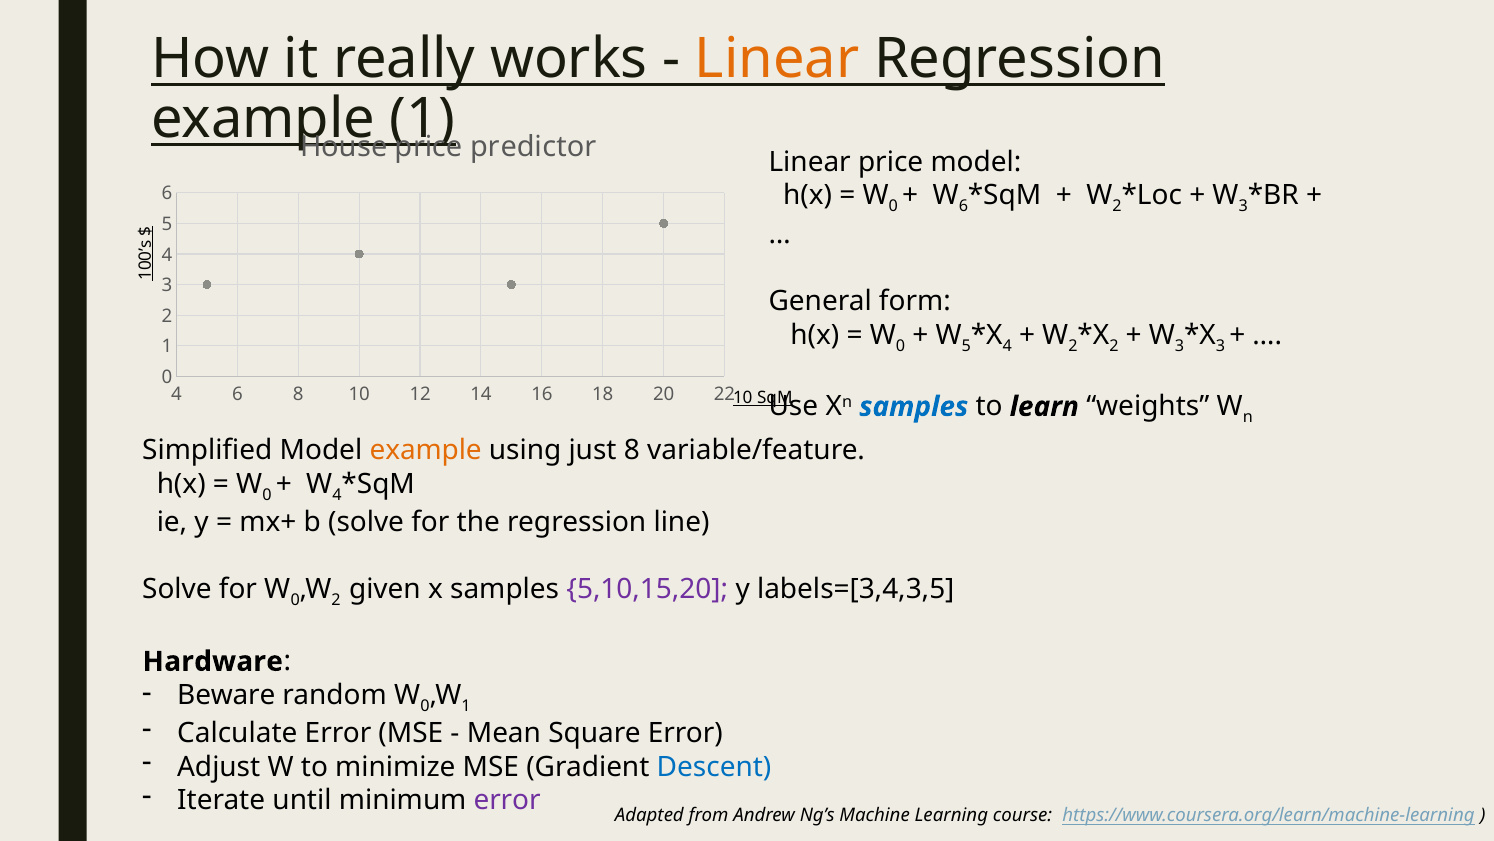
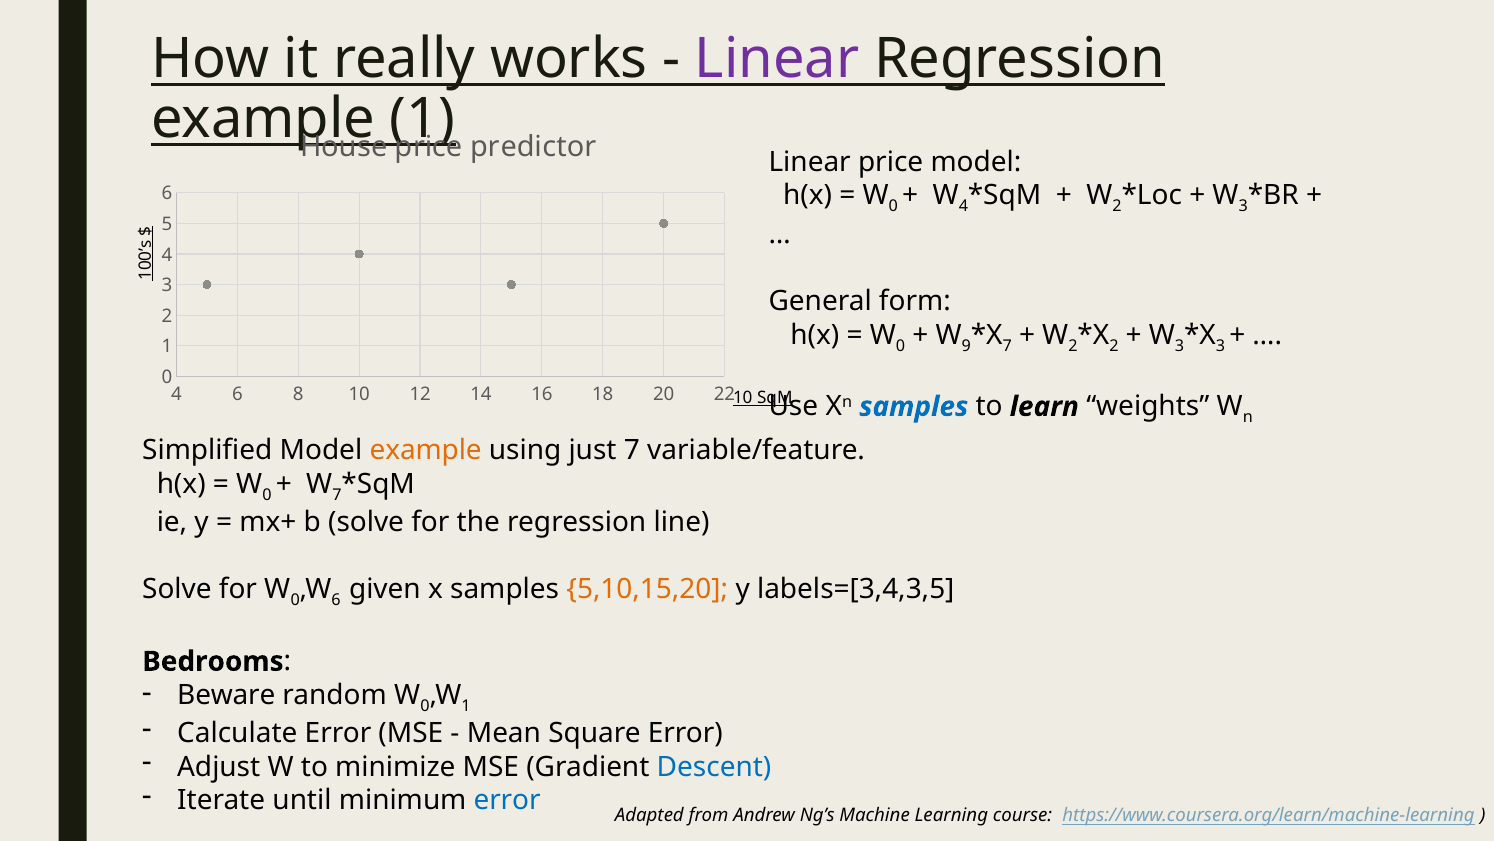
Linear at (777, 59) colour: orange -> purple
W 6: 6 -> 4
W 5: 5 -> 9
4 at (1007, 345): 4 -> 7
just 8: 8 -> 7
W 4: 4 -> 7
2 at (336, 600): 2 -> 6
5,10,15,20 colour: purple -> orange
Hardware: Hardware -> Bedrooms
error at (507, 800) colour: purple -> blue
